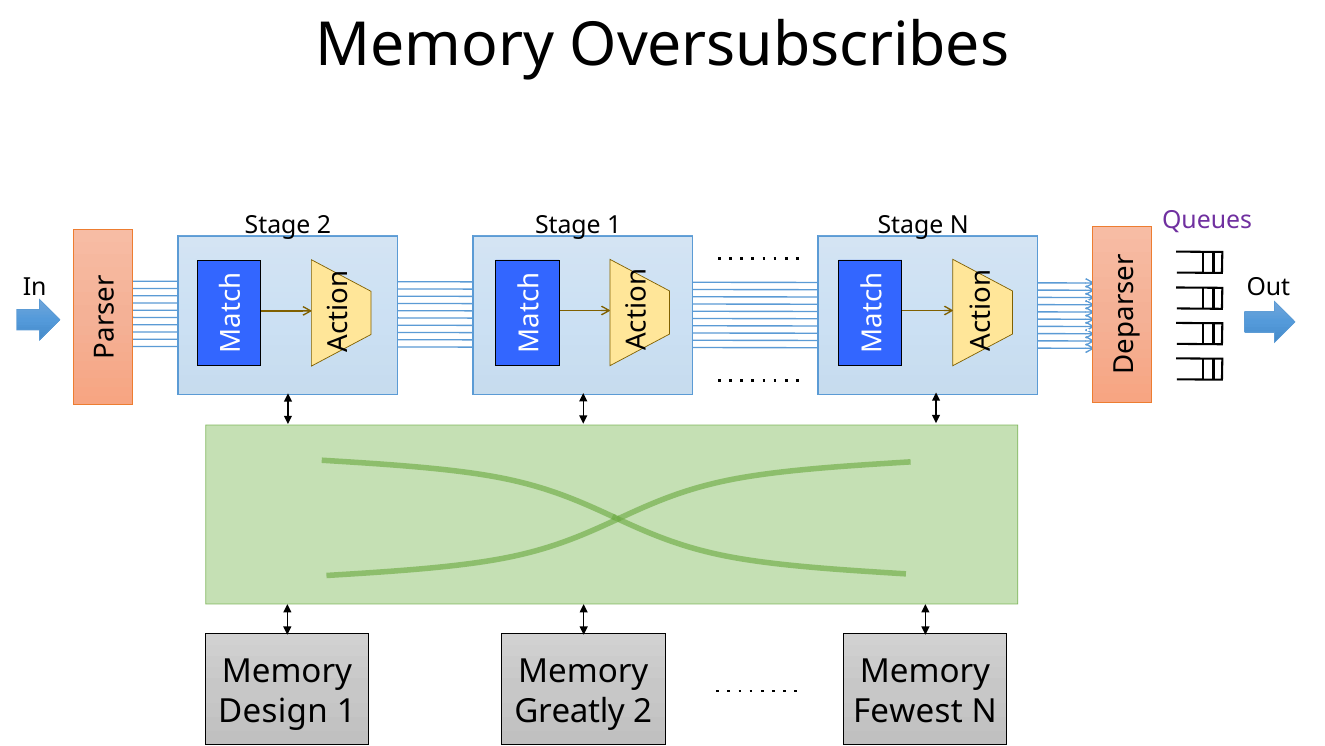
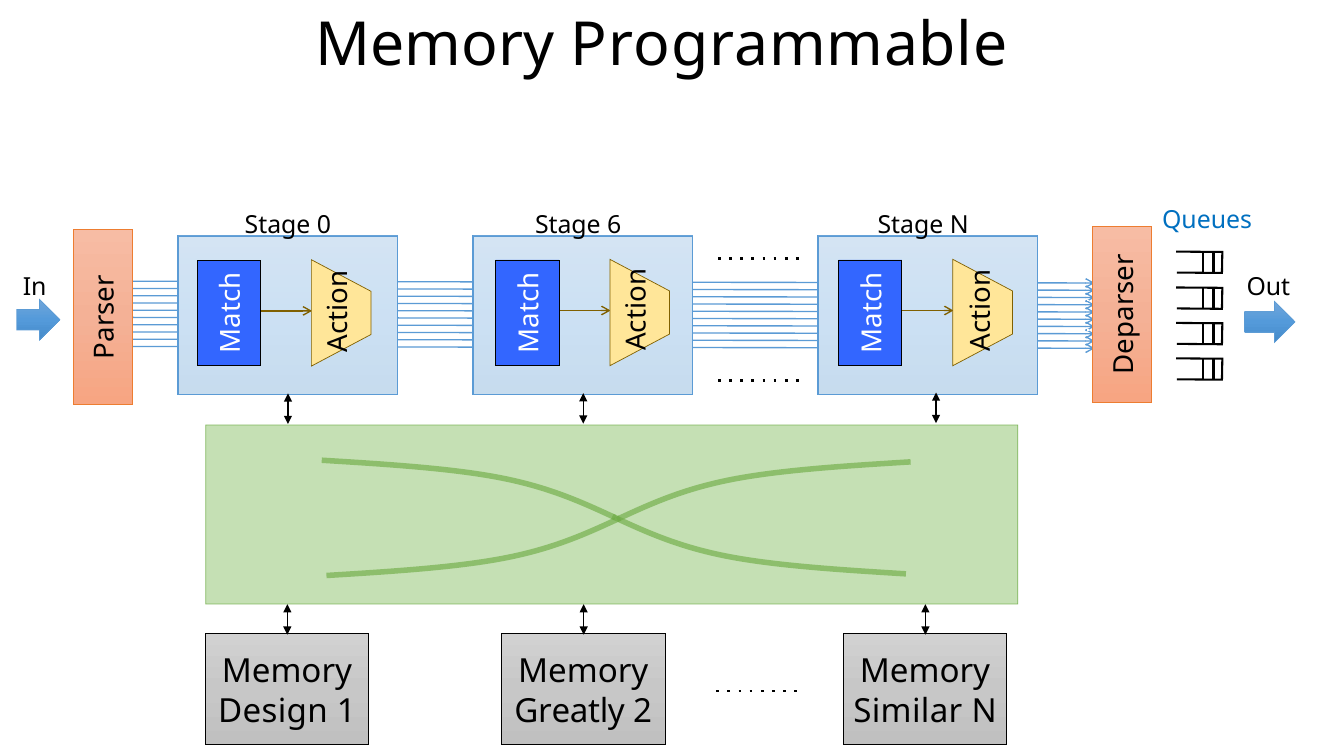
Oversubscribes: Oversubscribes -> Programmable
Queues colour: purple -> blue
Stage 2: 2 -> 0
Stage 1: 1 -> 6
Fewest: Fewest -> Similar
